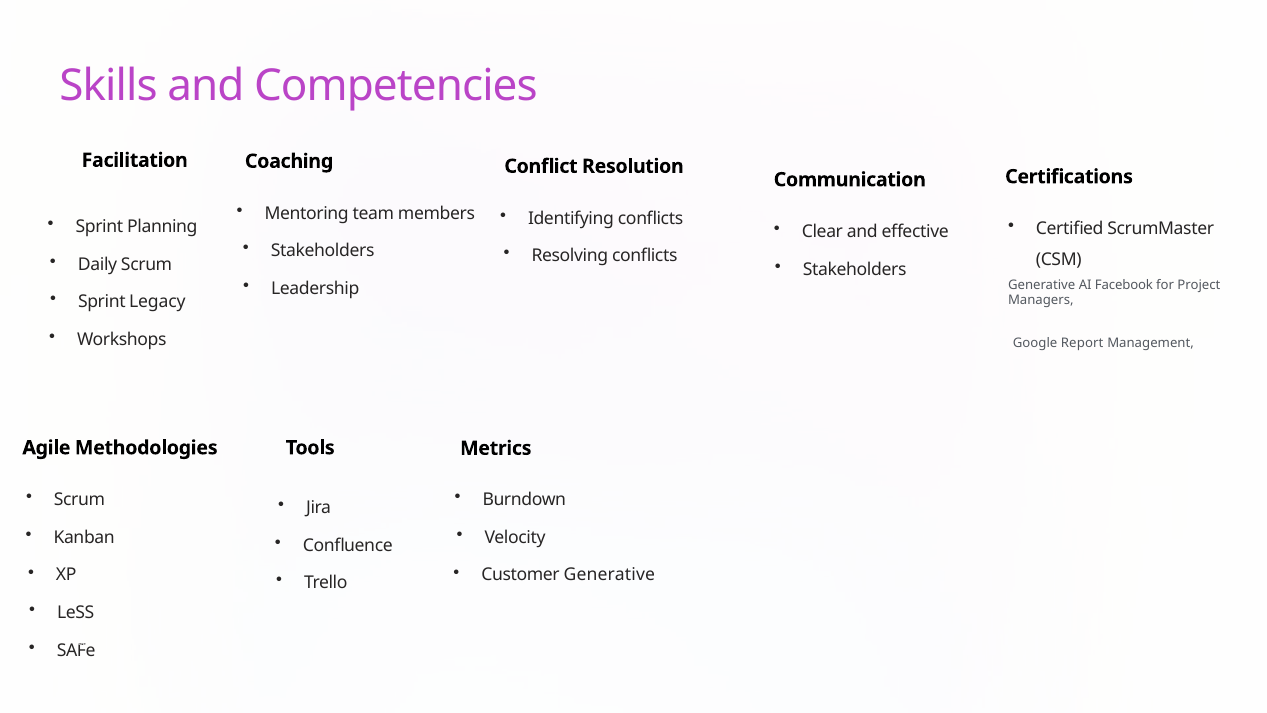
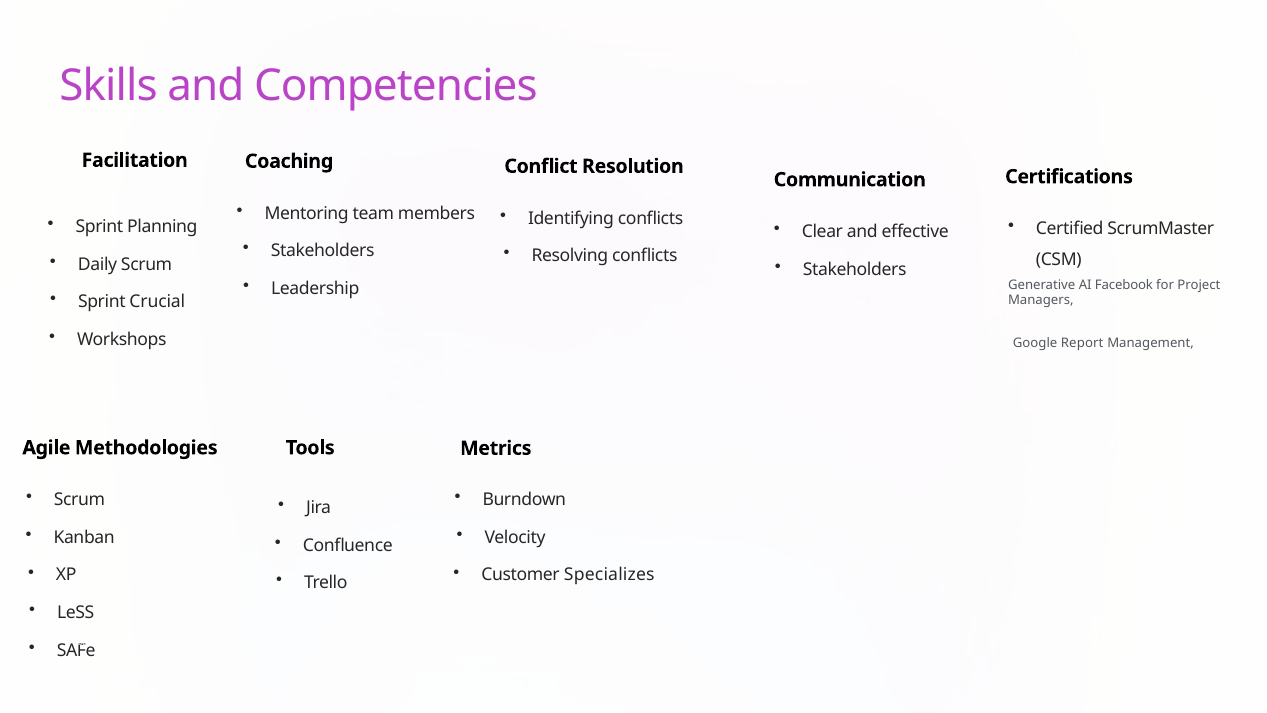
Legacy: Legacy -> Crucial
Customer Generative: Generative -> Specializes
